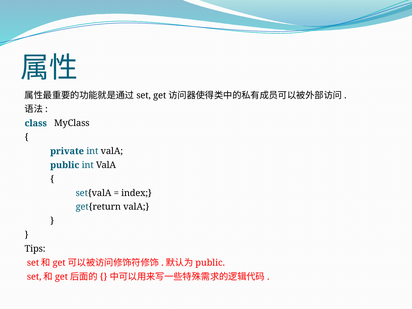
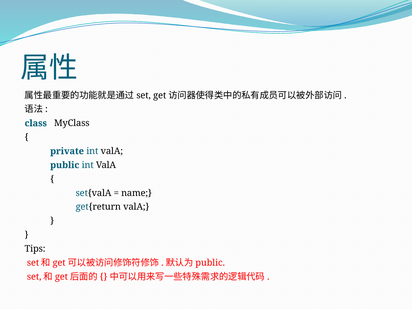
index: index -> name
